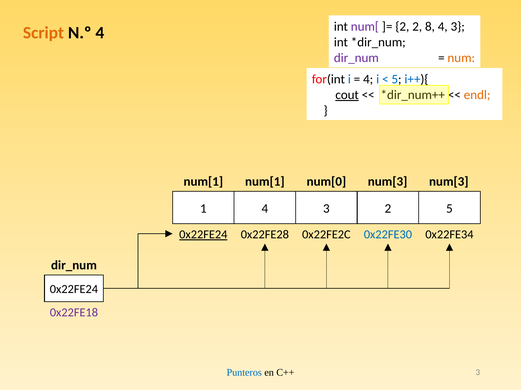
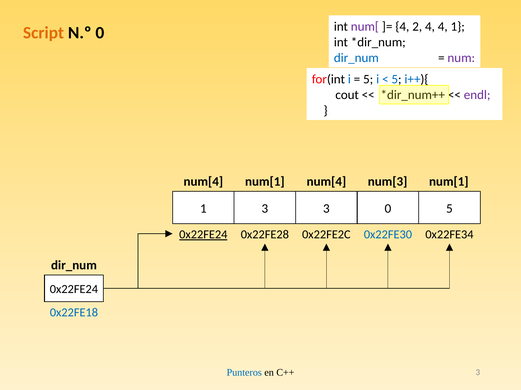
2 at (402, 27): 2 -> 4
2 8: 8 -> 4
3 at (458, 27): 3 -> 1
N.º 4: 4 -> 0
dir_num at (356, 58) colour: purple -> blue
num colour: orange -> purple
4 at (368, 79): 4 -> 5
cout underline: present -> none
endl colour: orange -> purple
num[1 at (203, 182): num[1 -> num[4
num[1 num[0: num[0 -> num[4
num[3 num[3: num[3 -> num[1
1 4: 4 -> 3
3 2: 2 -> 0
0x22FE18 colour: purple -> blue
